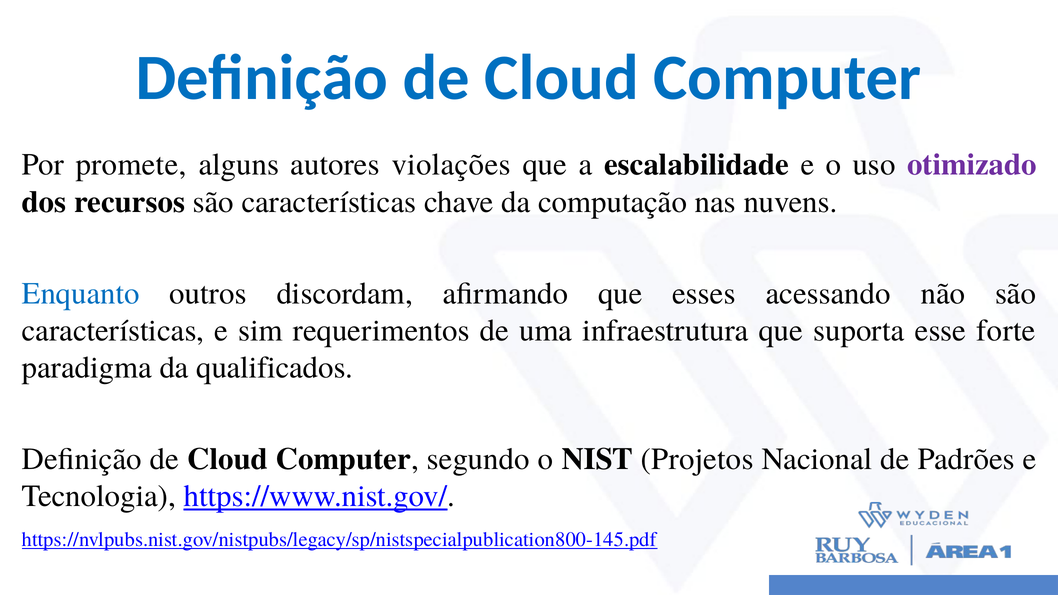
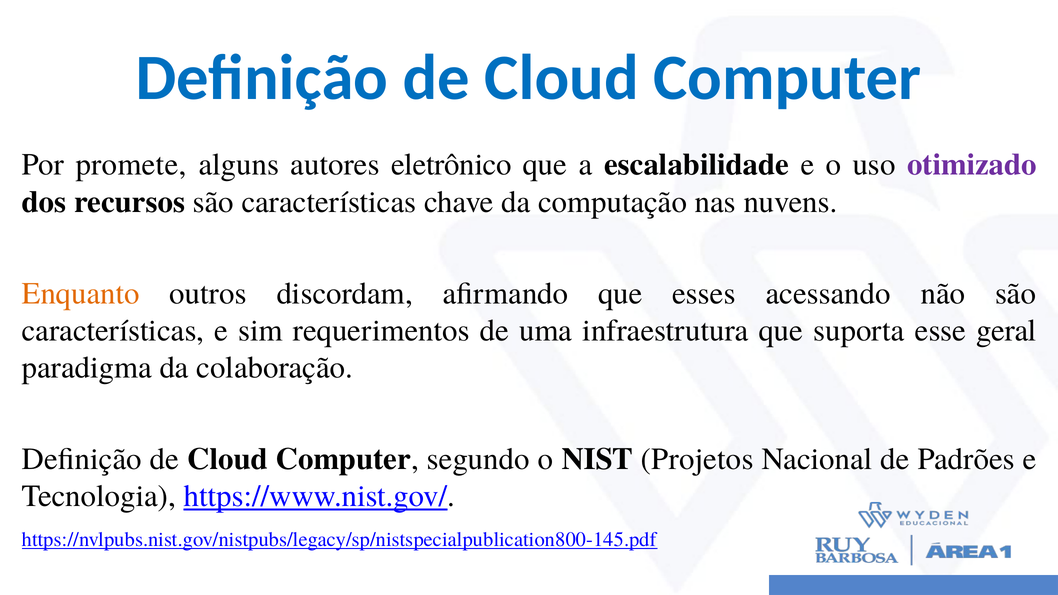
violações: violações -> eletrônico
Enquanto colour: blue -> orange
forte: forte -> geral
qualificados: qualificados -> colaboração
